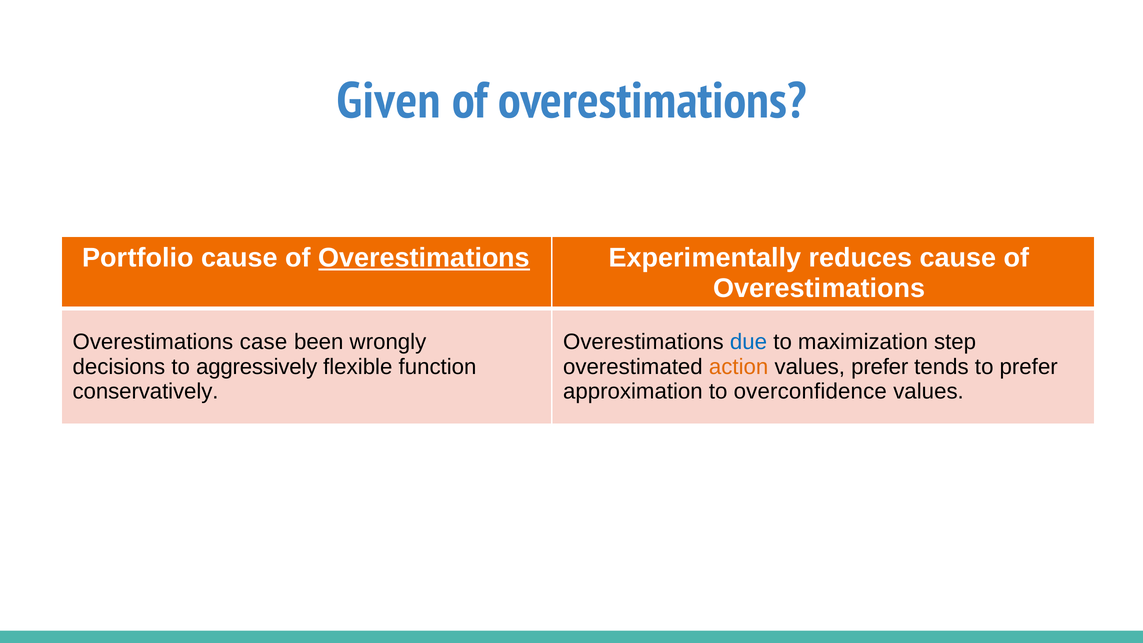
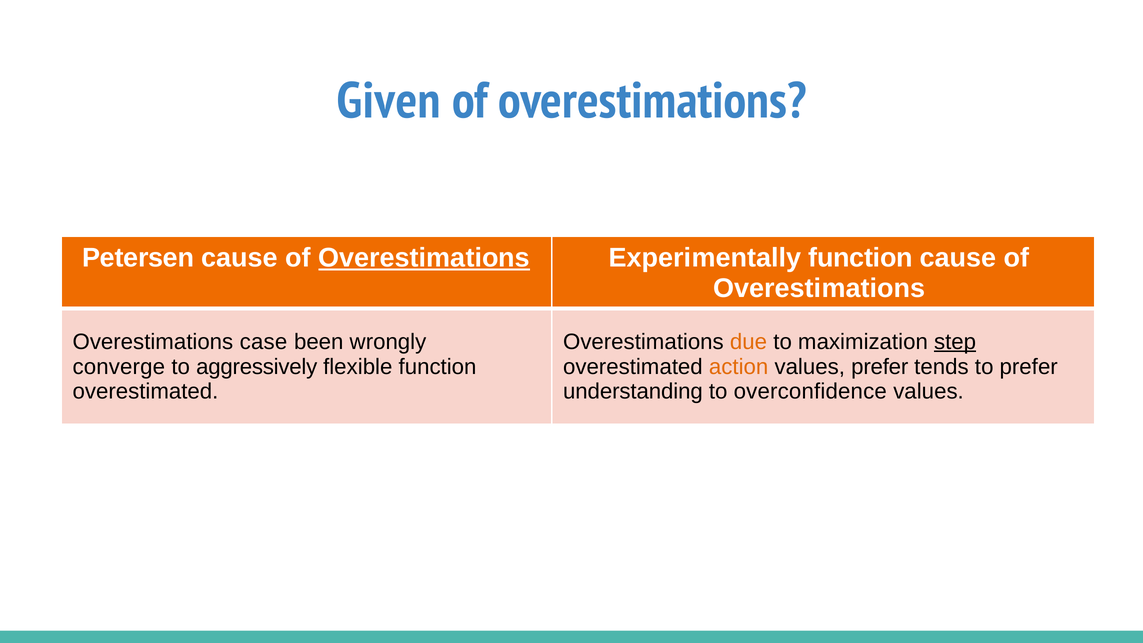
Portfolio: Portfolio -> Petersen
Experimentally reduces: reduces -> function
due colour: blue -> orange
step underline: none -> present
decisions: decisions -> converge
conservatively at (146, 392): conservatively -> overestimated
approximation: approximation -> understanding
